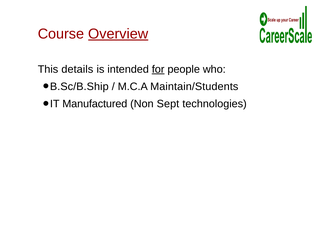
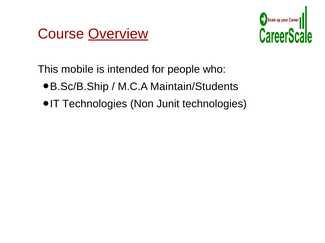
details: details -> mobile
for underline: present -> none
IT Manufactured: Manufactured -> Technologies
Sept: Sept -> Junit
